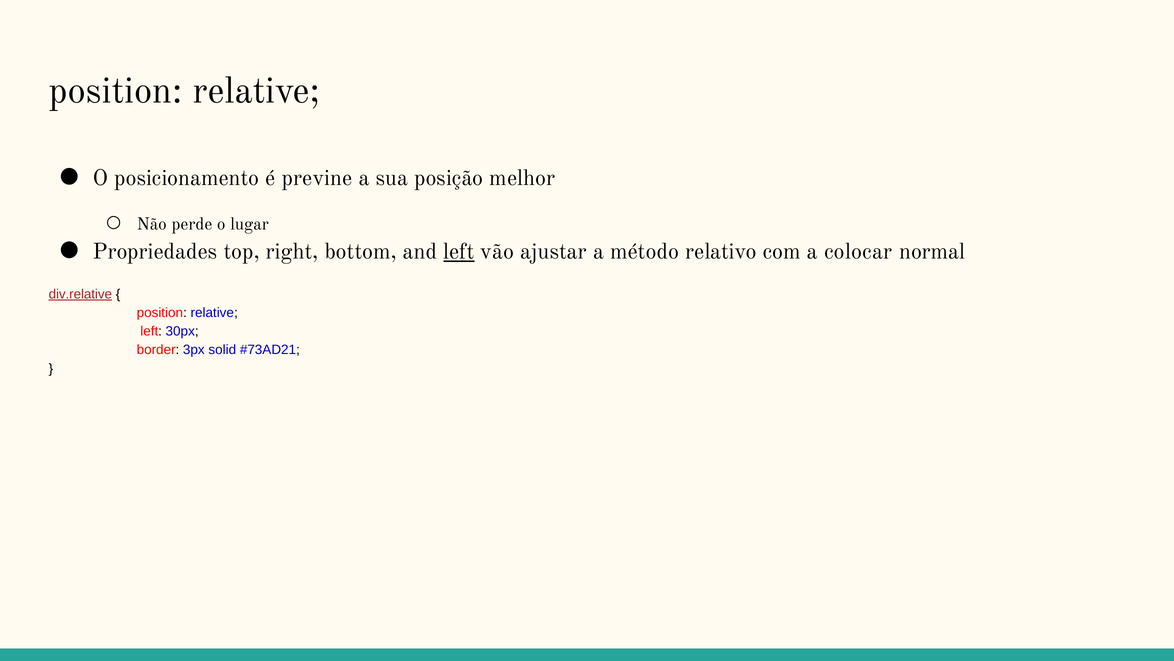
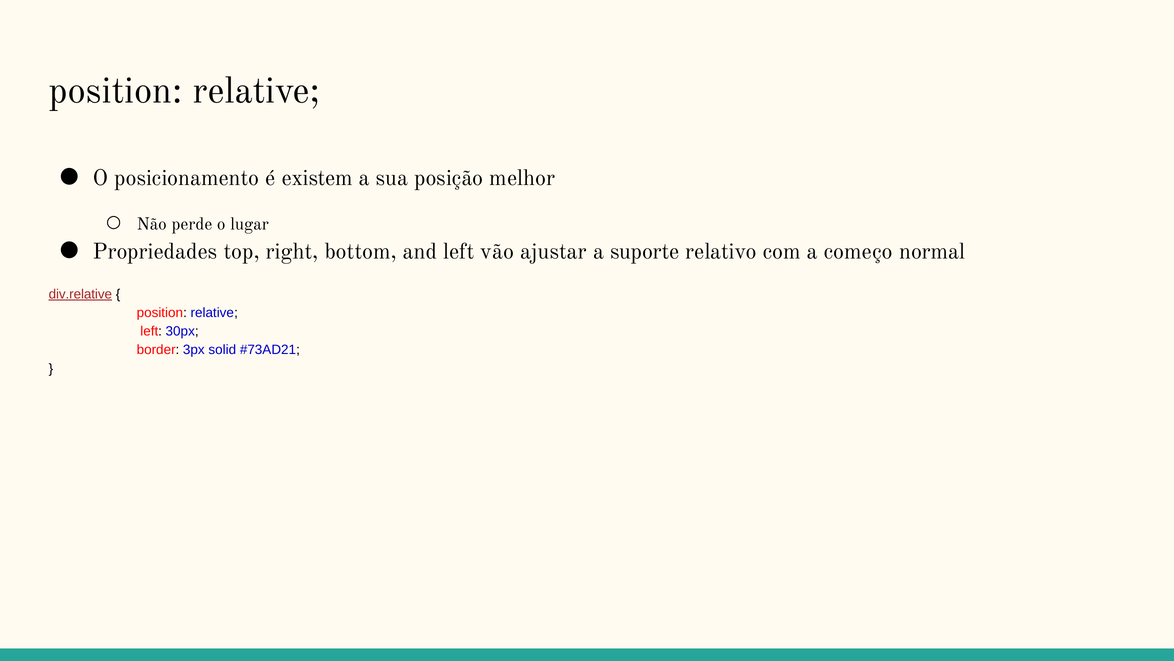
previne: previne -> existem
left at (459, 251) underline: present -> none
método: método -> suporte
colocar: colocar -> começo
